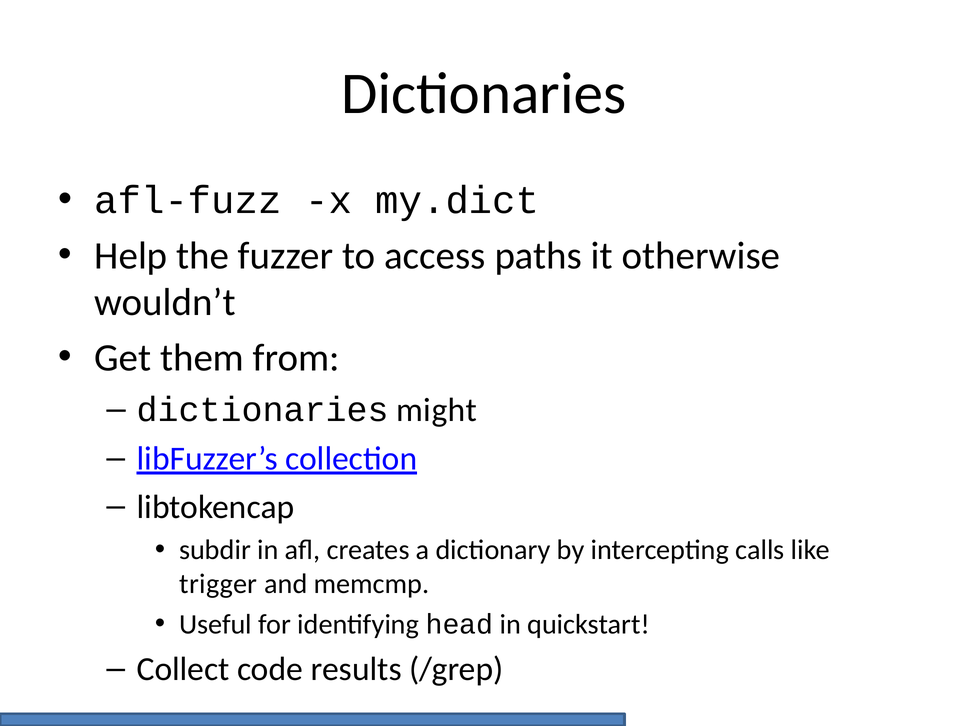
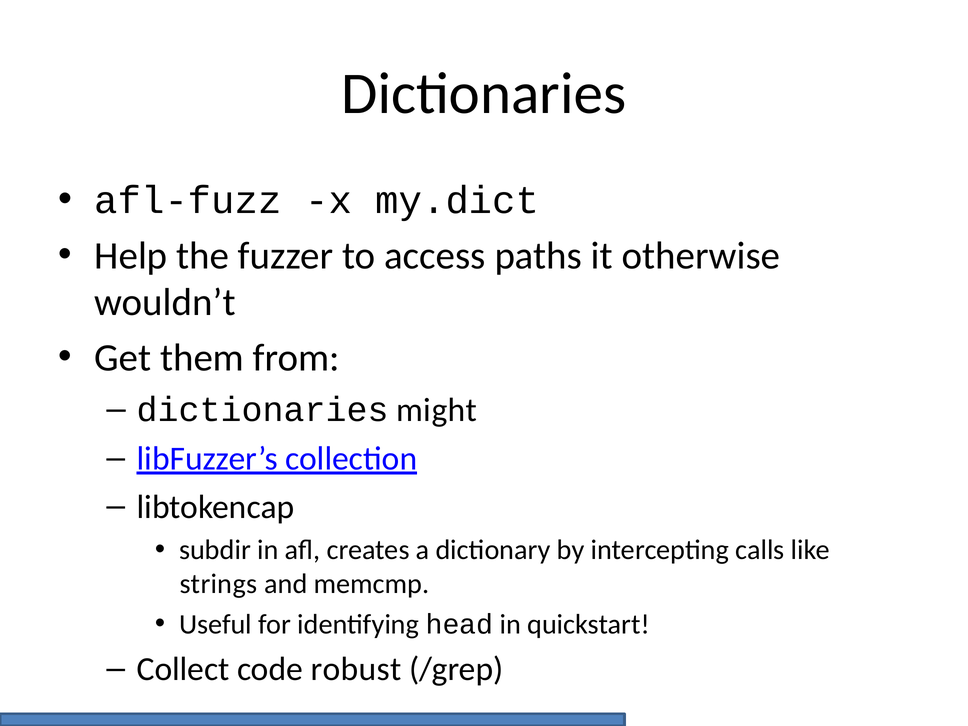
trigger: trigger -> strings
results: results -> robust
